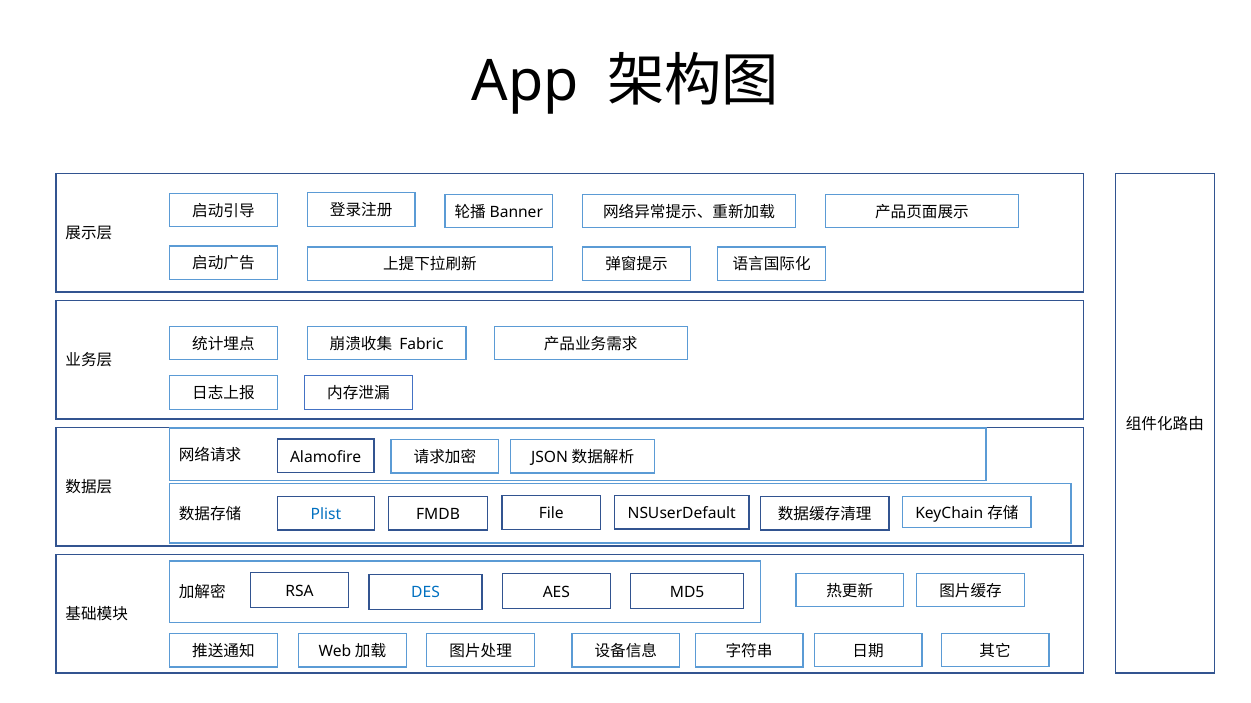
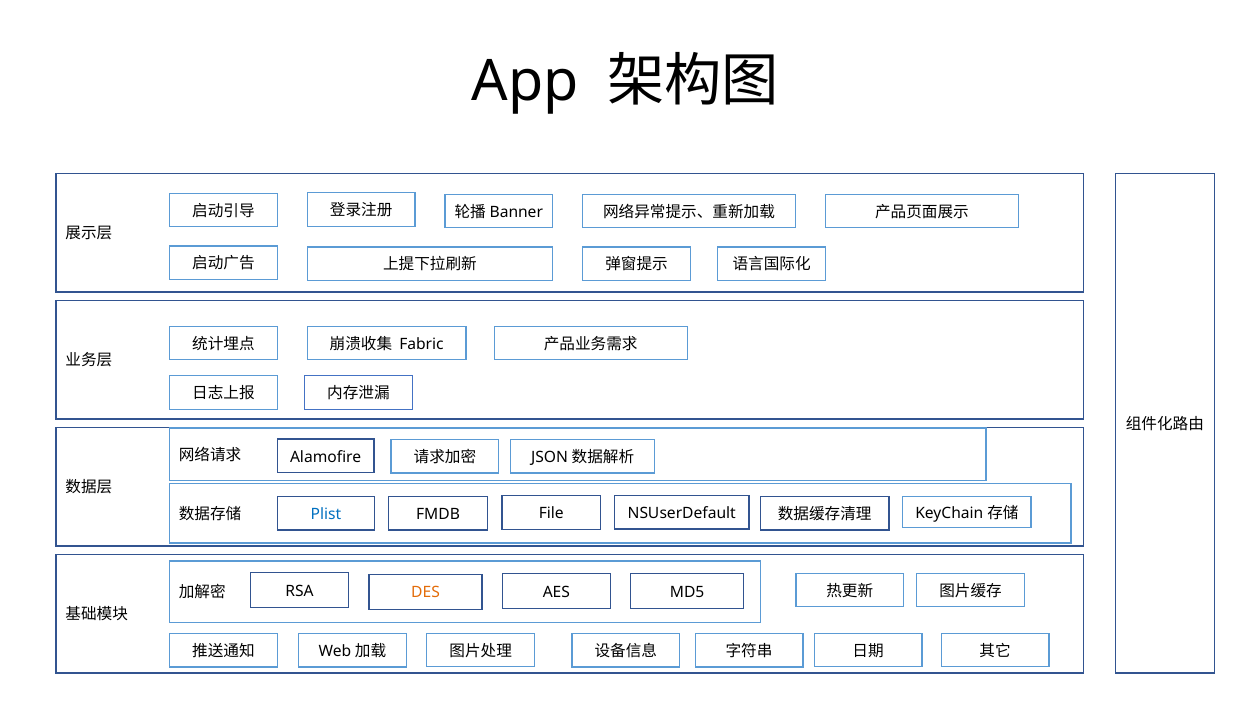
DES colour: blue -> orange
